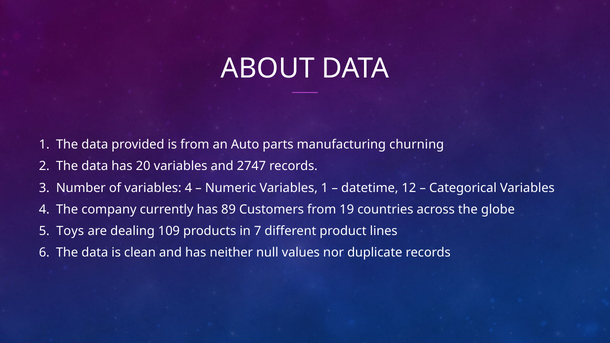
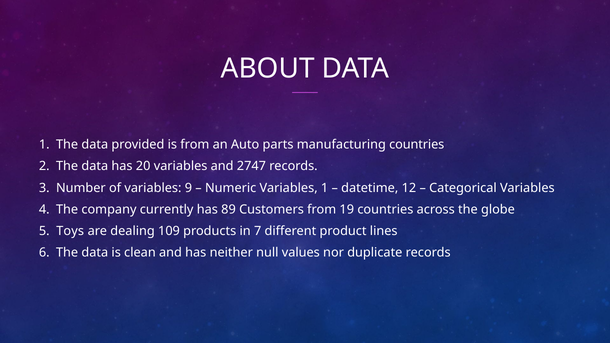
manufacturing churning: churning -> countries
of variables 4: 4 -> 9
